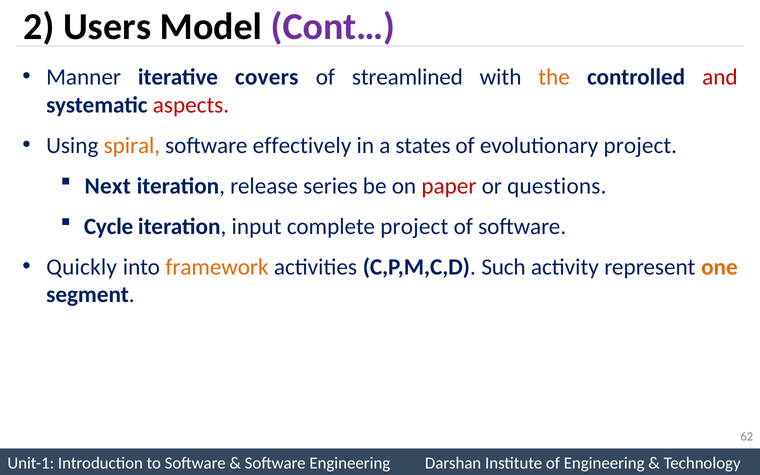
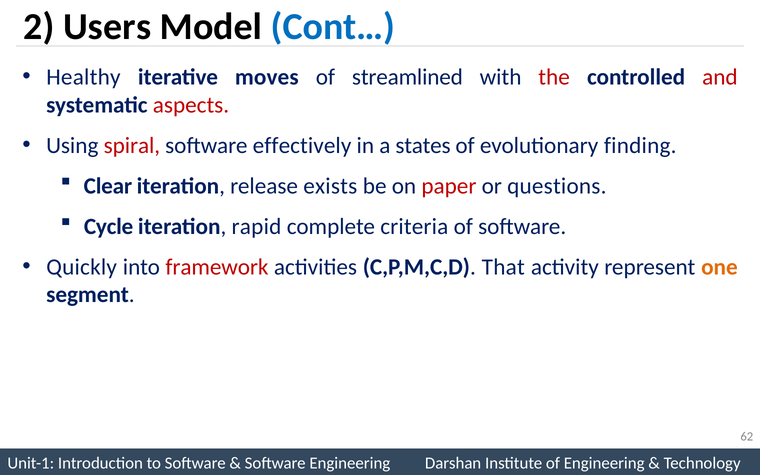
Cont… colour: purple -> blue
Manner: Manner -> Healthy
covers: covers -> moves
the colour: orange -> red
spiral colour: orange -> red
evolutionary project: project -> finding
Next: Next -> Clear
series: series -> exists
input: input -> rapid
complete project: project -> criteria
framework colour: orange -> red
Such: Such -> That
